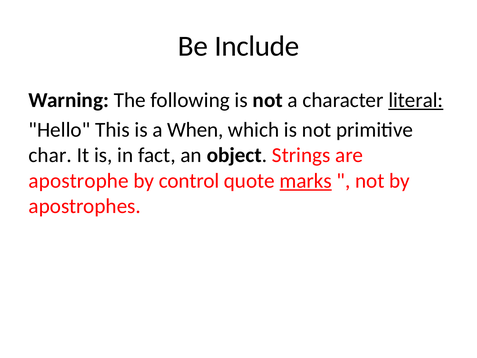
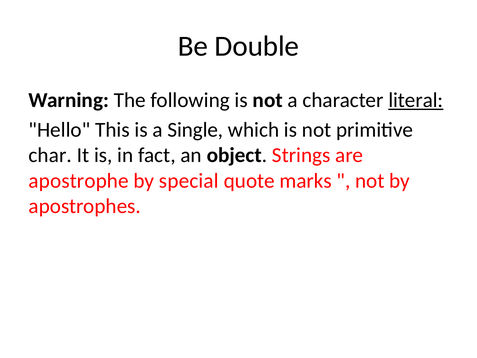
Include: Include -> Double
When: When -> Single
control: control -> special
marks underline: present -> none
